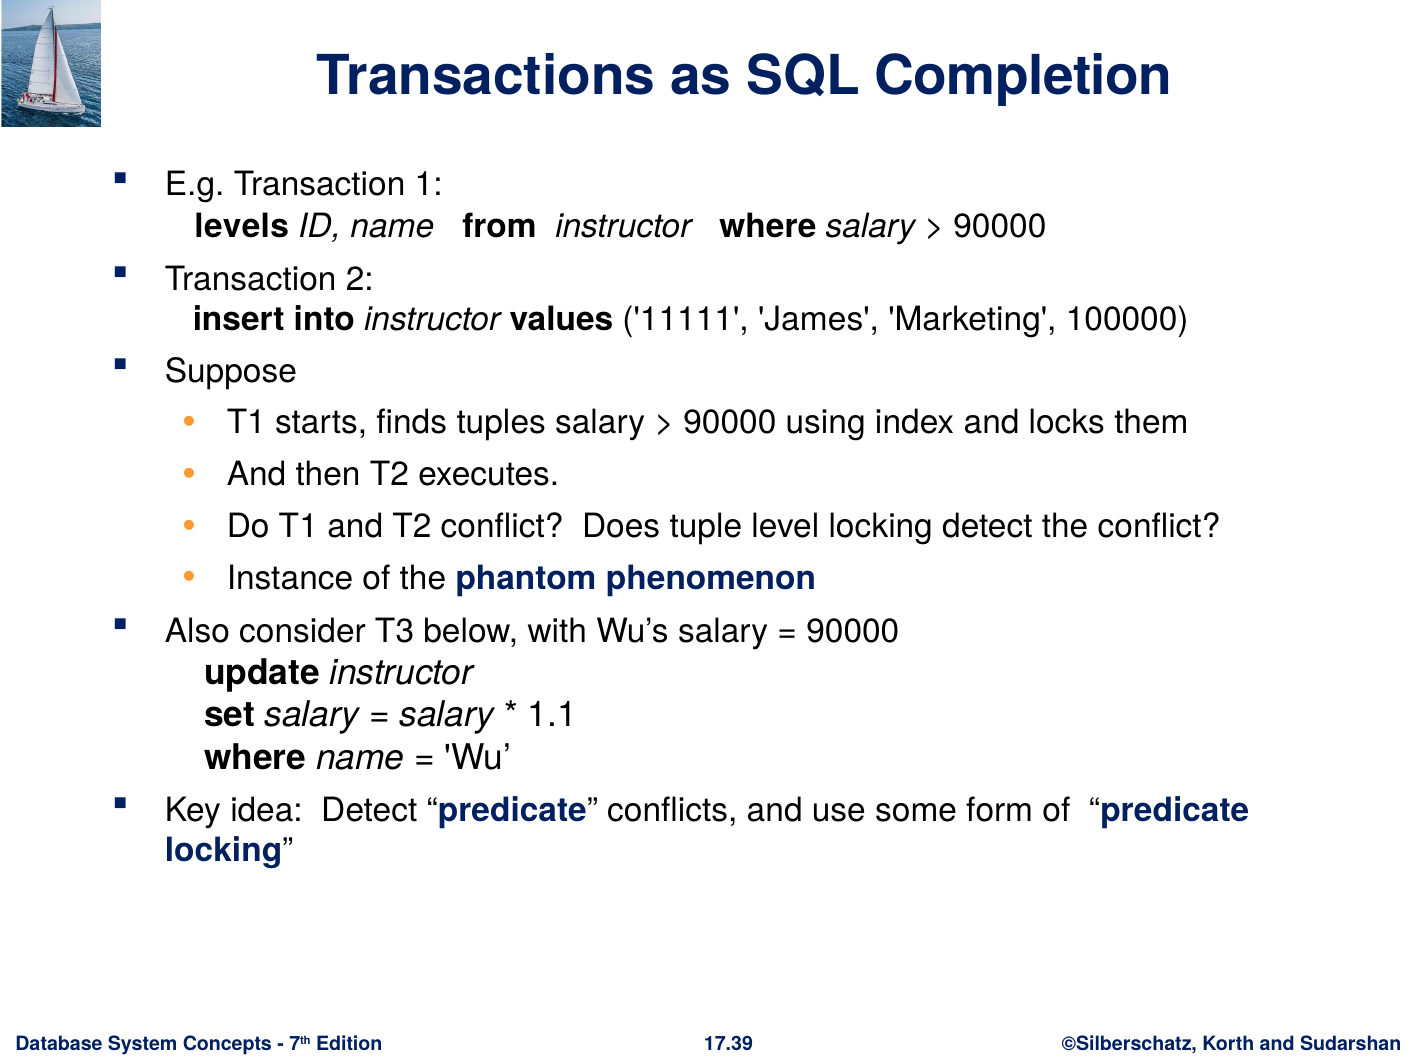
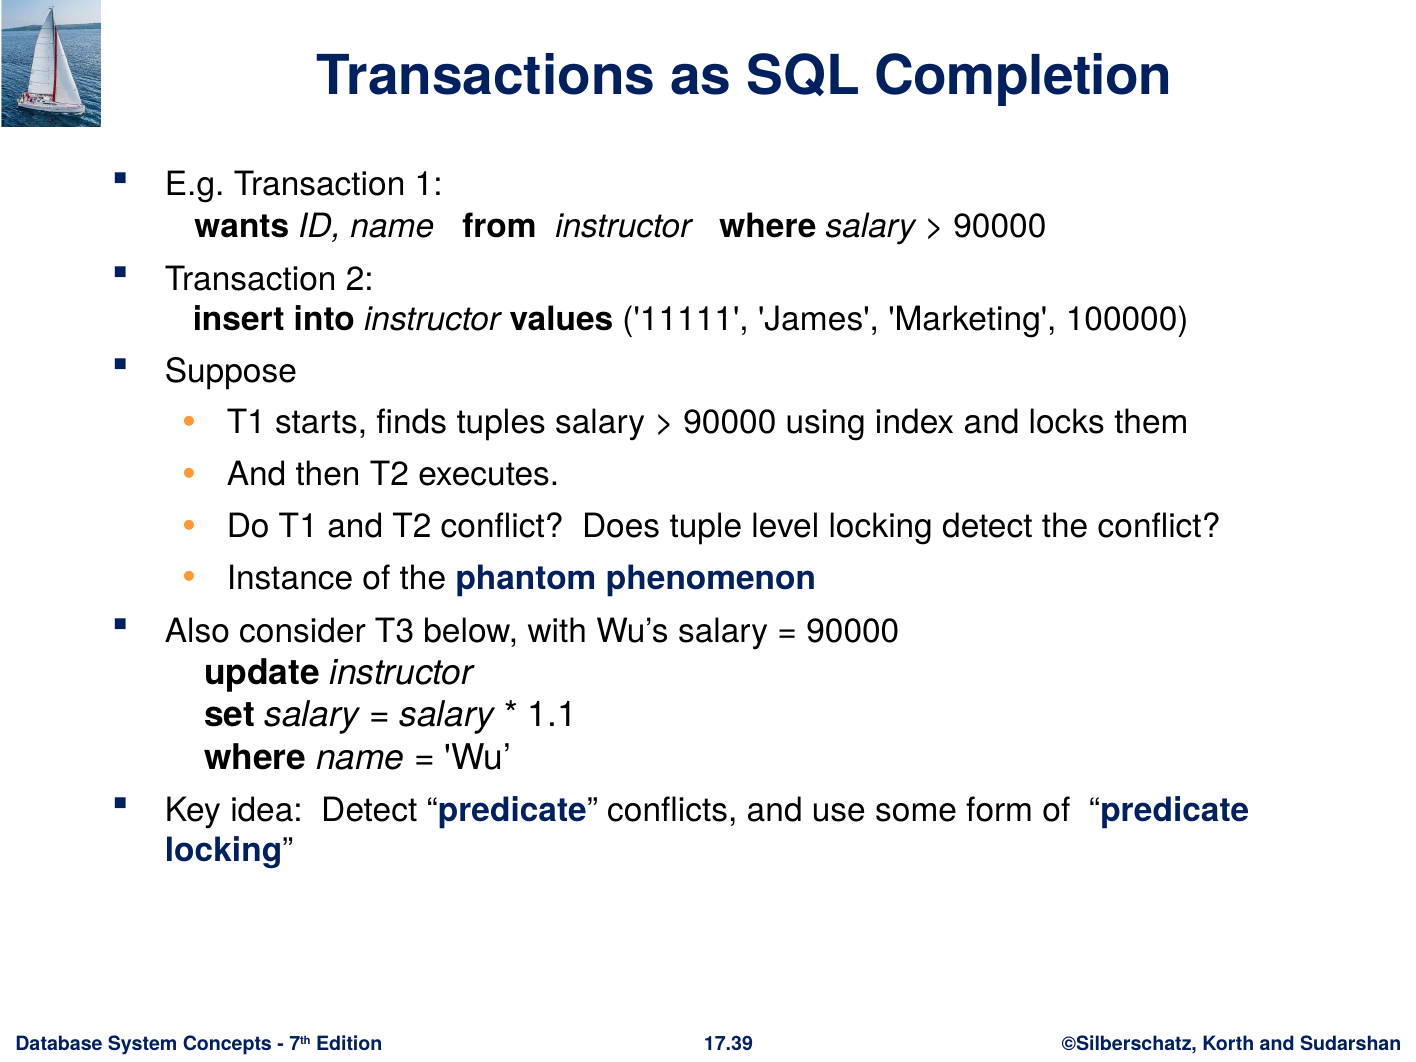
levels: levels -> wants
